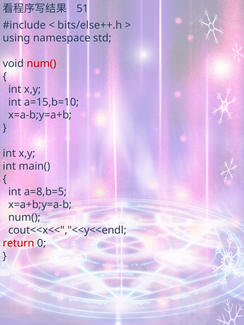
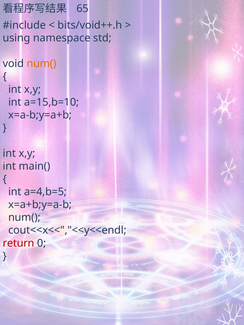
51: 51 -> 65
bits/else++.h: bits/else++.h -> bits/void++.h
num( at (41, 64) colour: red -> orange
a=8,b=5: a=8,b=5 -> a=4,b=5
